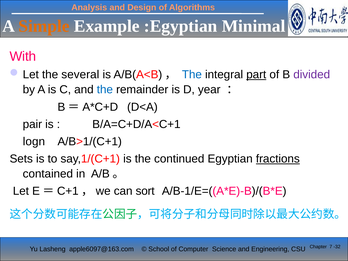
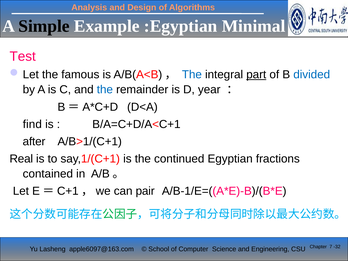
Simple colour: orange -> black
With: With -> Test
several: several -> famous
divided colour: purple -> blue
pair: pair -> find
logn: logn -> after
Sets: Sets -> Real
fractions underline: present -> none
sort: sort -> pair
